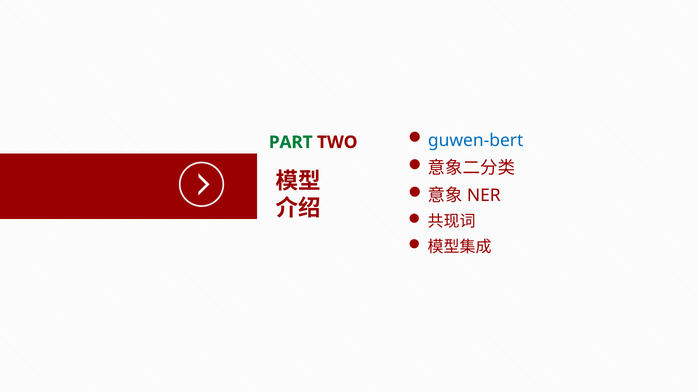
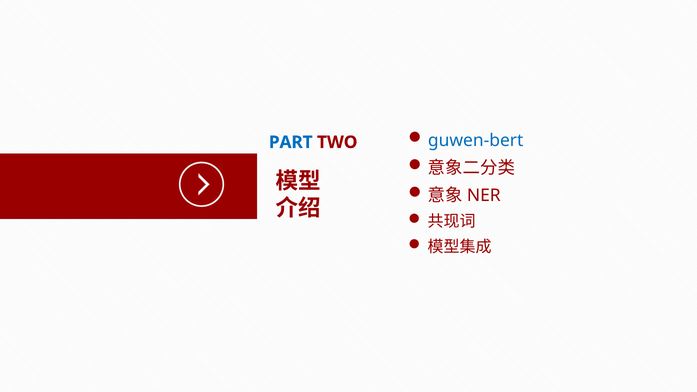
PART colour: green -> blue
